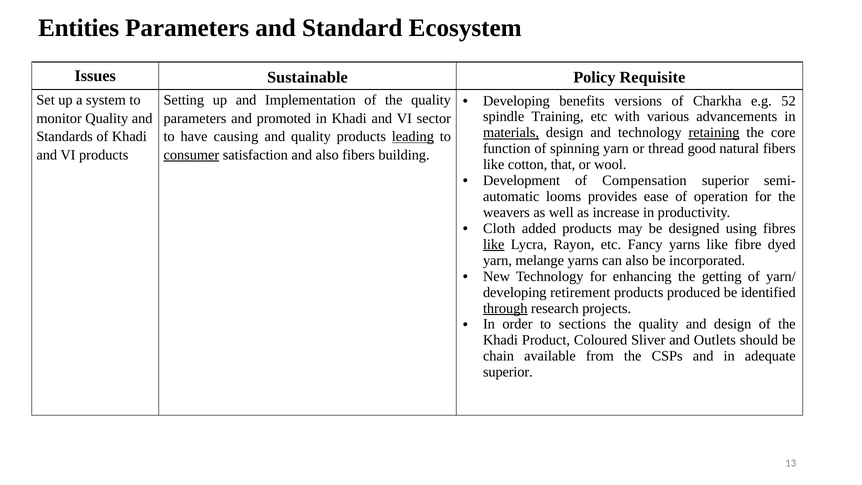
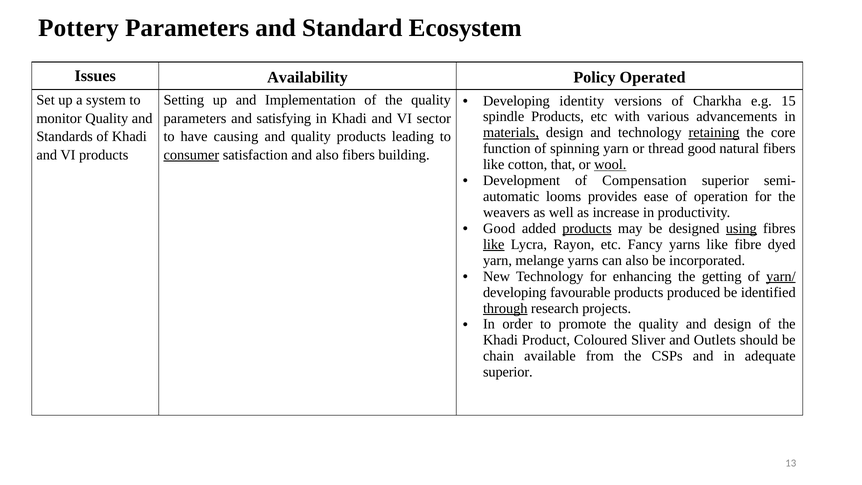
Entities: Entities -> Pottery
Sustainable: Sustainable -> Availability
Requisite: Requisite -> Operated
benefits: benefits -> identity
52: 52 -> 15
spindle Training: Training -> Products
promoted: promoted -> satisfying
leading underline: present -> none
wool underline: none -> present
Cloth at (499, 228): Cloth -> Good
products at (587, 228) underline: none -> present
using underline: none -> present
yarn/ underline: none -> present
retirement: retirement -> favourable
sections: sections -> promote
